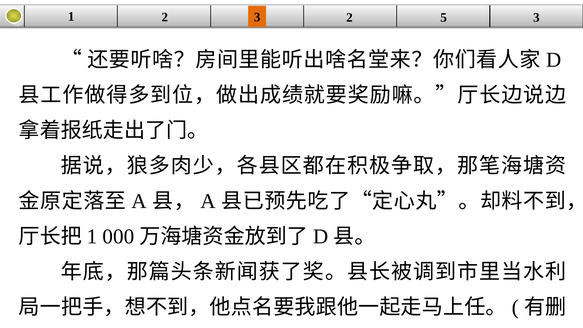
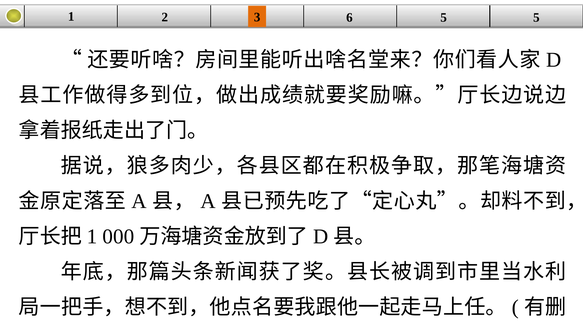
3 2: 2 -> 6
5 3: 3 -> 5
